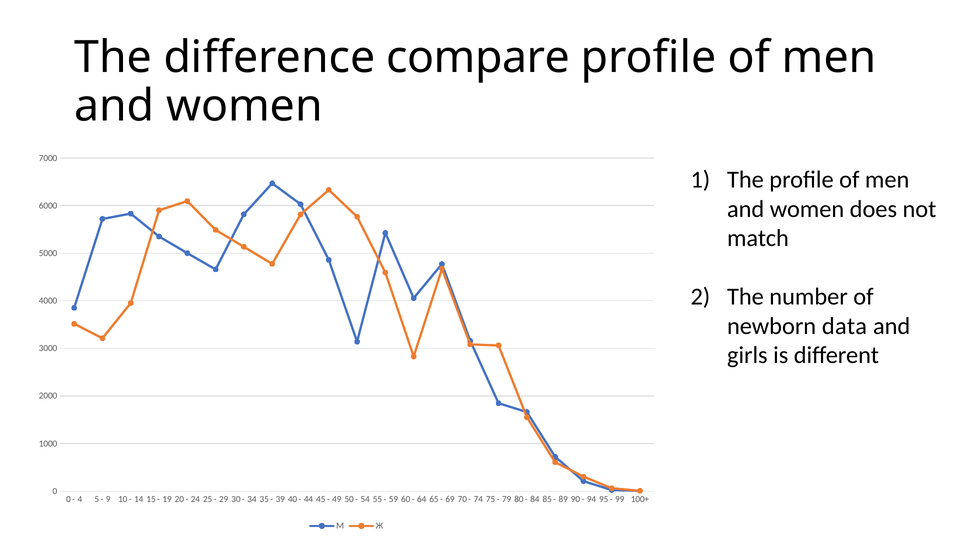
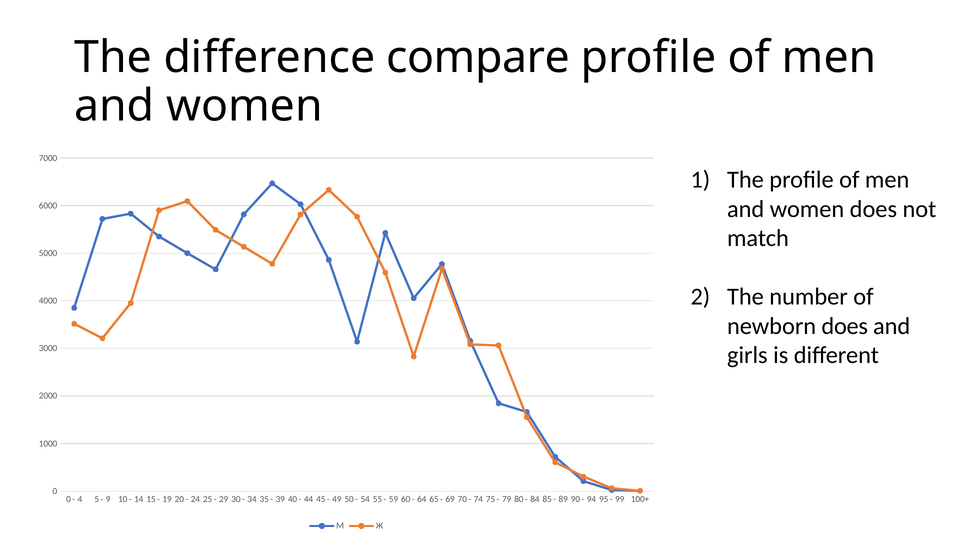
newborn data: data -> does
